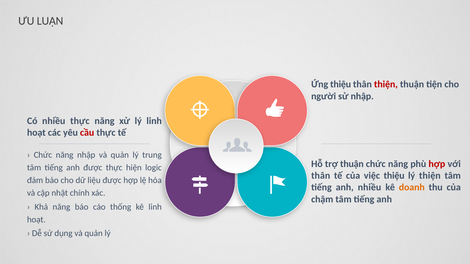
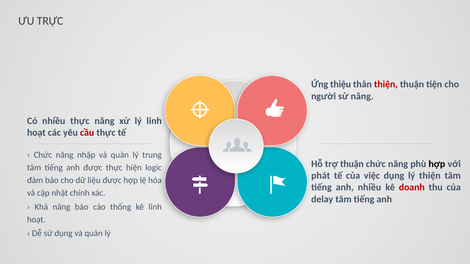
LUẬN: LUẬN -> TRỰC
sử nhập: nhập -> năng
hợp at (437, 164) colour: red -> black
thân at (321, 176): thân -> phát
việc thiệu: thiệu -> dụng
doanh colour: orange -> red
chậm: chậm -> delay
